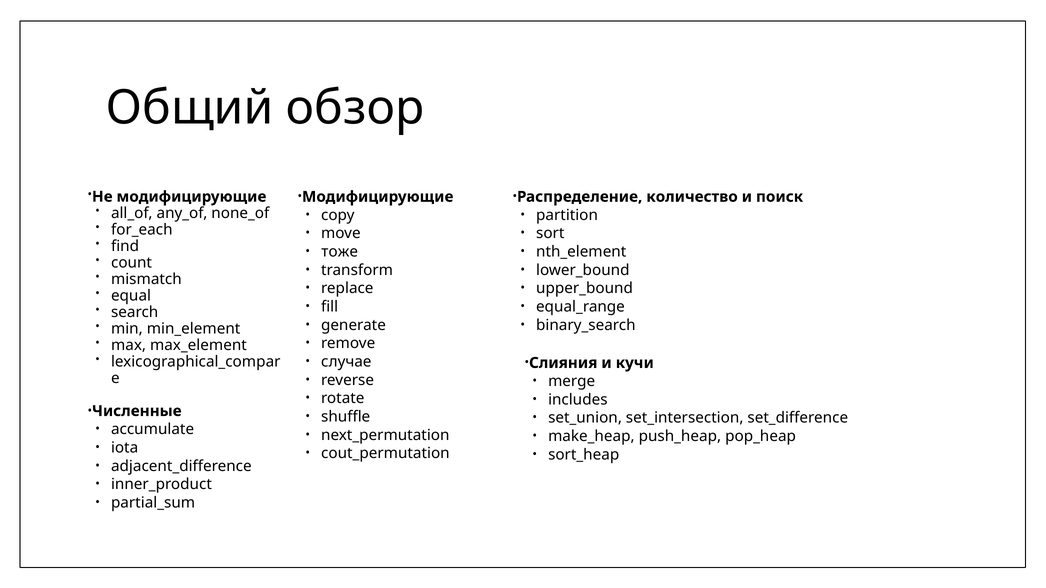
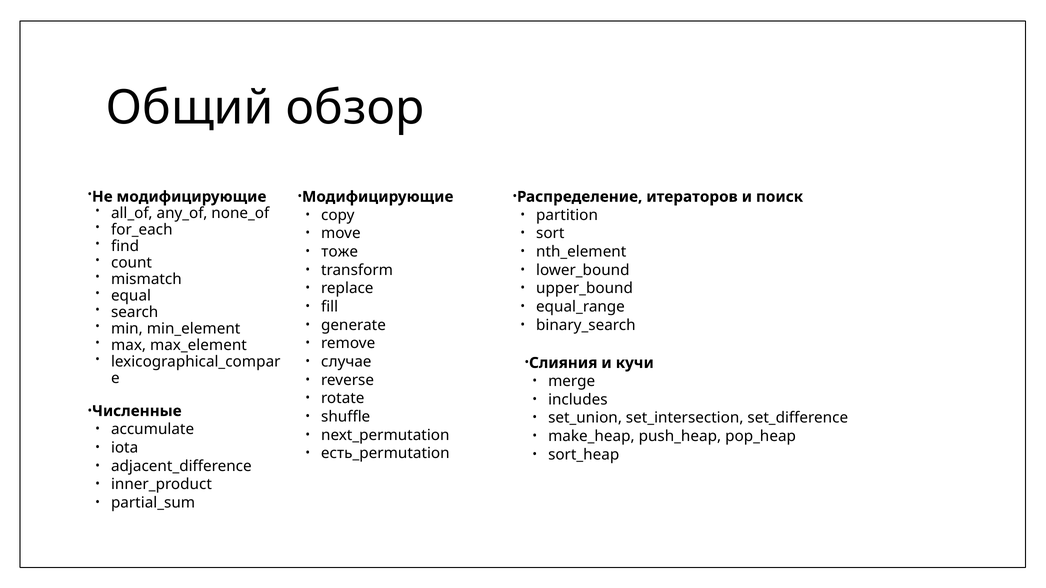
количество: количество -> итераторов
cout_permutation: cout_permutation -> есть_permutation
